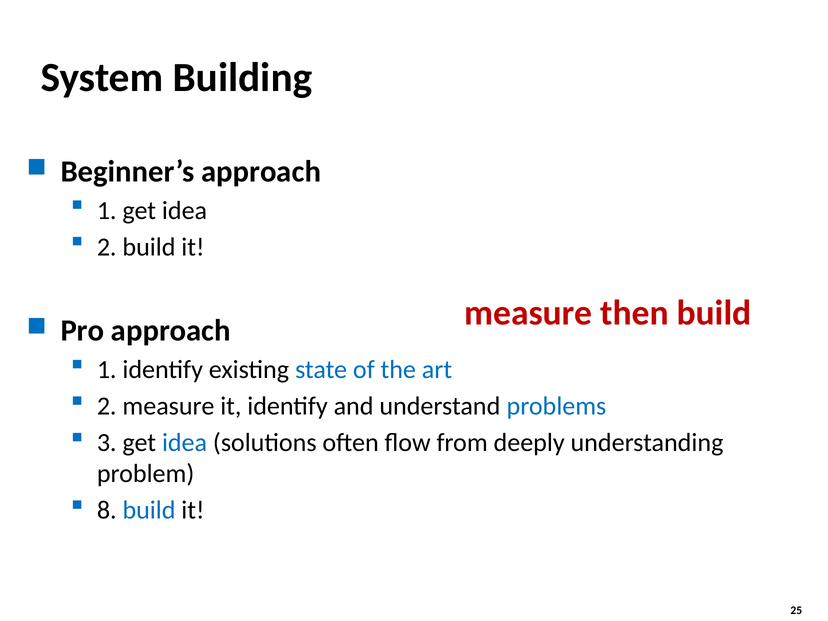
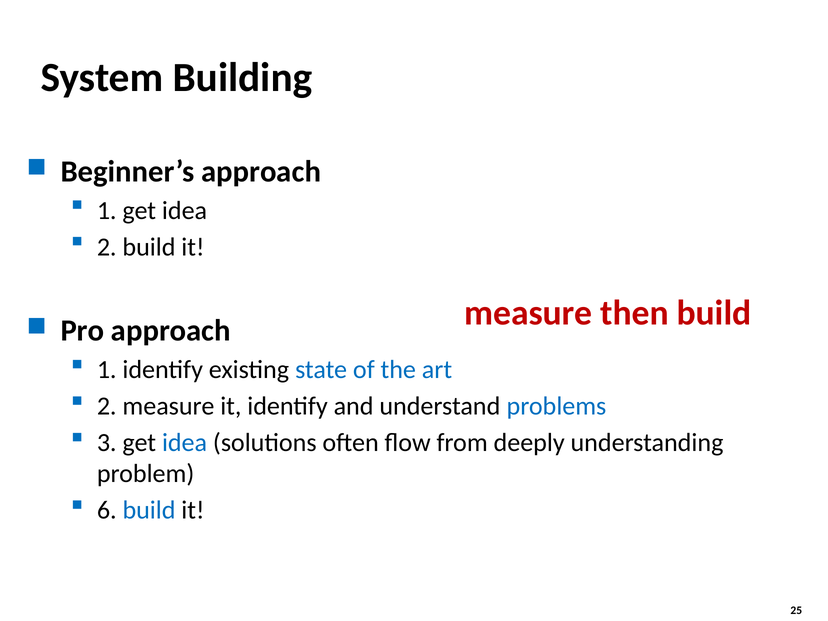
8: 8 -> 6
